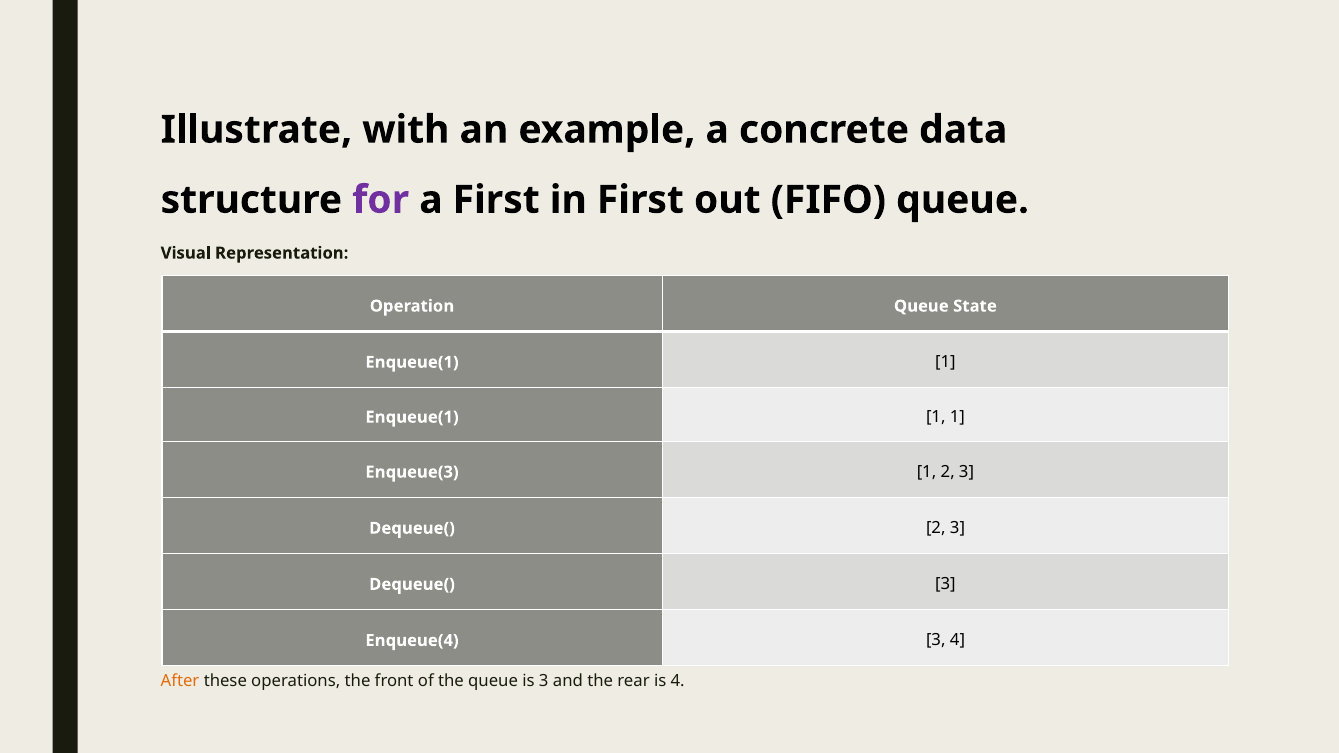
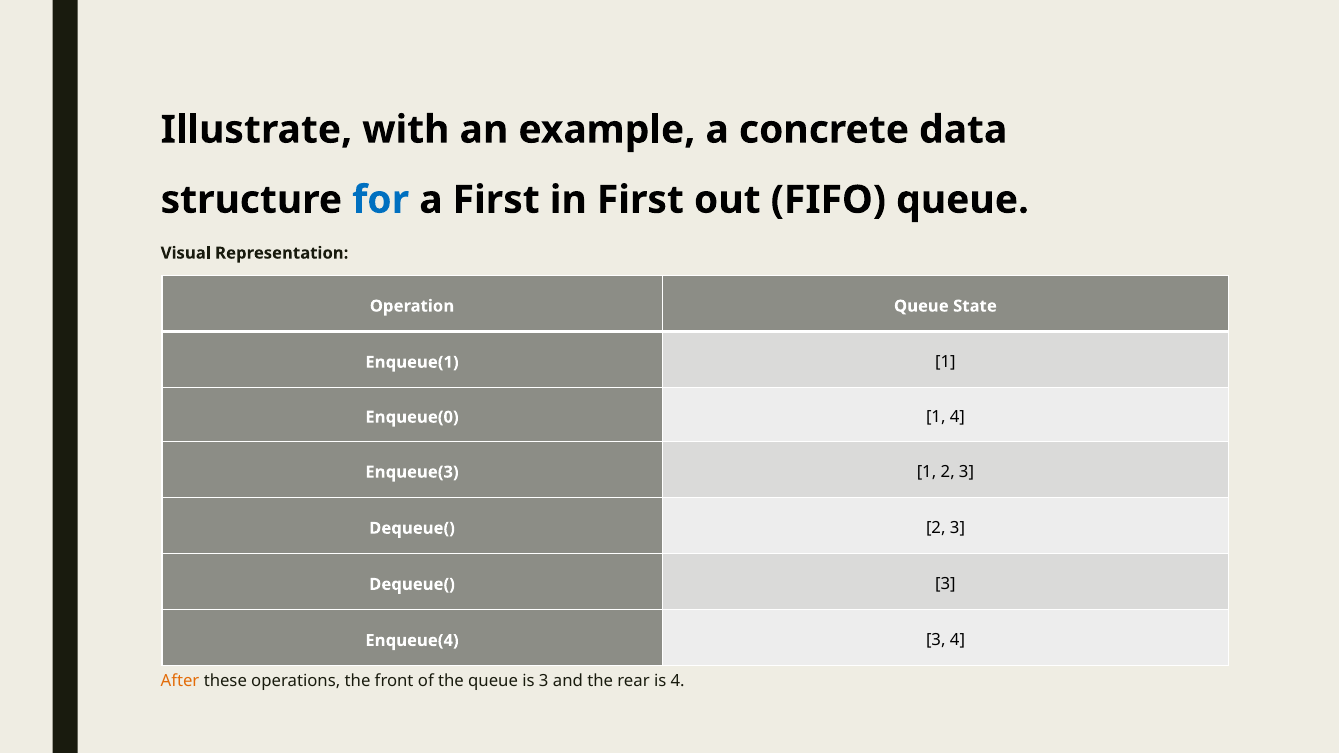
for colour: purple -> blue
Enqueue(1 at (412, 417): Enqueue(1 -> Enqueue(0
1 1: 1 -> 4
